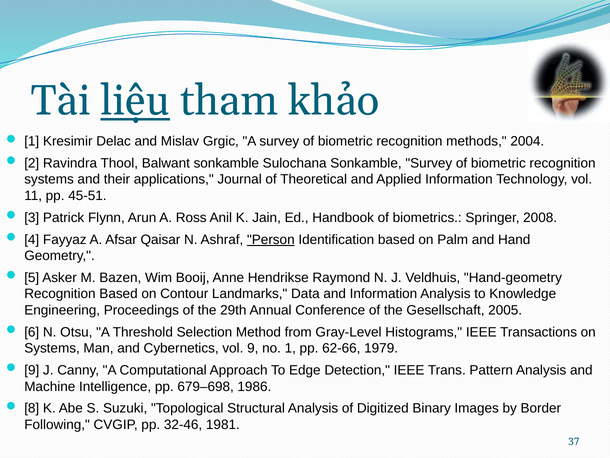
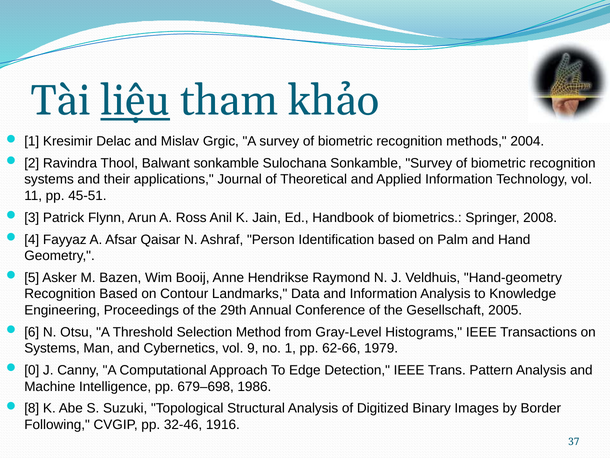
Person underline: present -> none
9 at (32, 370): 9 -> 0
1981: 1981 -> 1916
